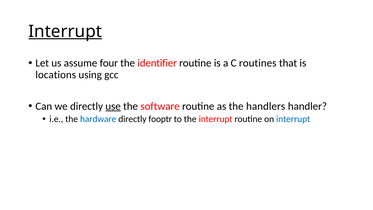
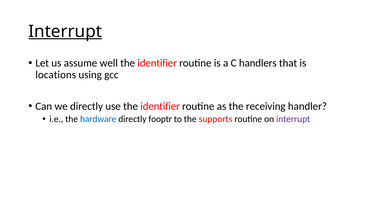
four: four -> well
routines: routines -> handlers
use underline: present -> none
software at (160, 106): software -> identifier
handlers: handlers -> receiving
the interrupt: interrupt -> supports
interrupt at (293, 119) colour: blue -> purple
